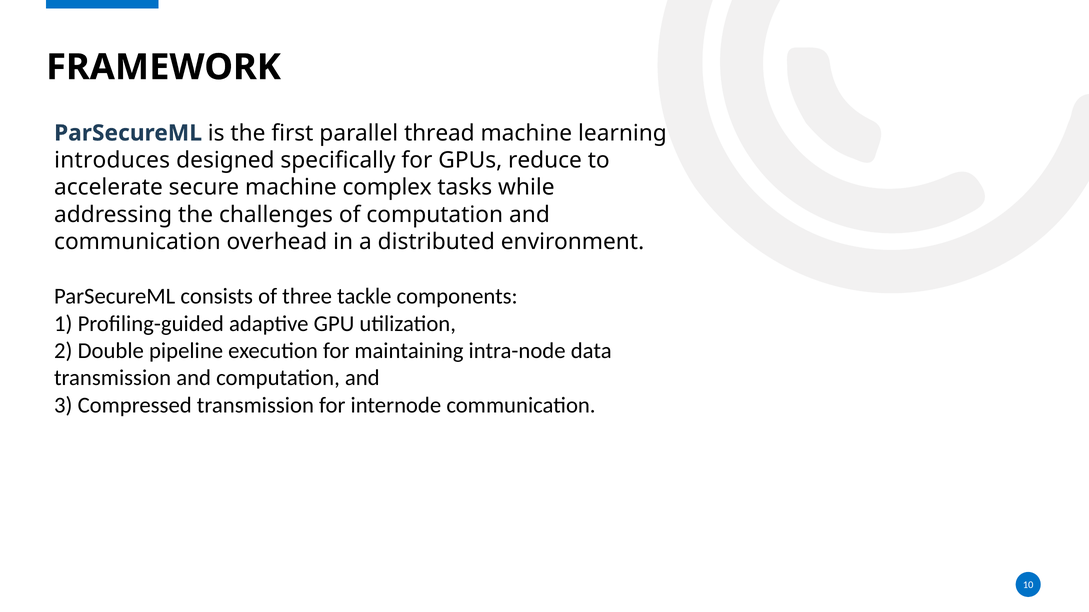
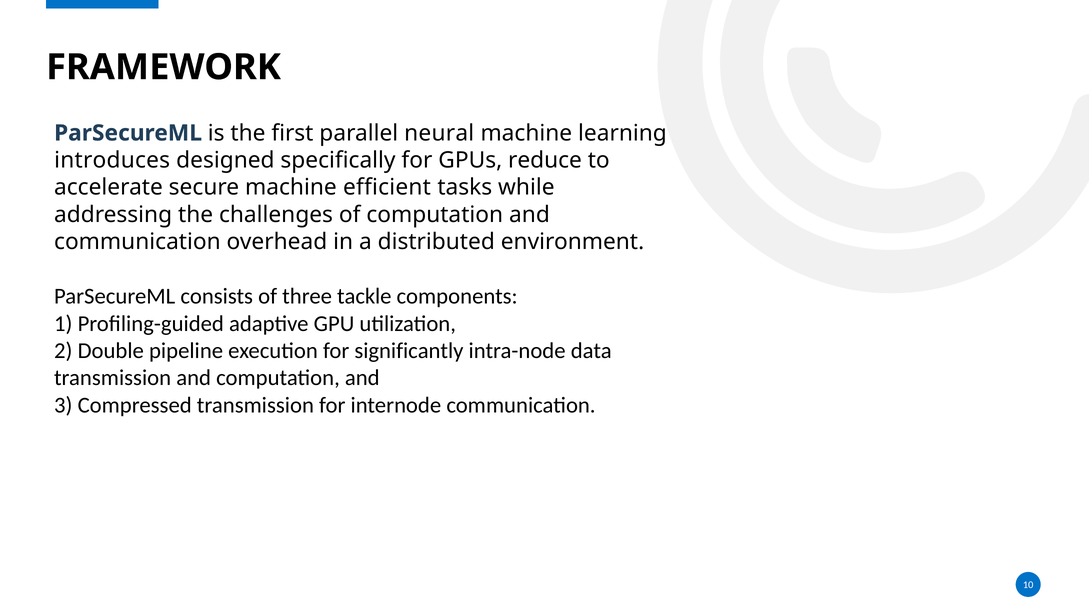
thread: thread -> neural
complex: complex -> efficient
maintaining: maintaining -> significantly
